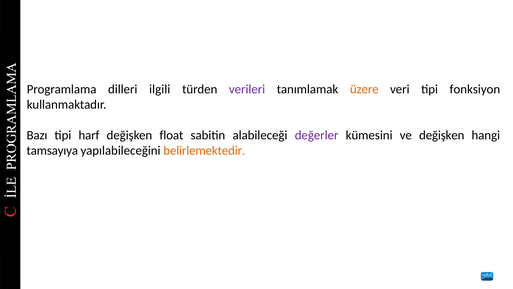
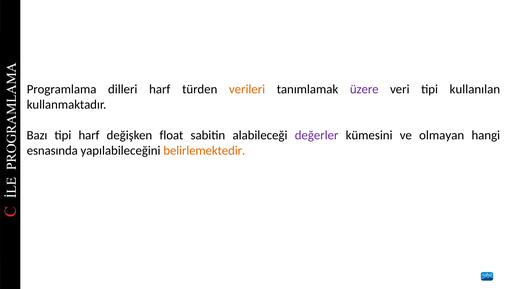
dilleri ilgili: ilgili -> harf
verileri colour: purple -> orange
üzere colour: orange -> purple
fonksiyon: fonksiyon -> kullanılan
ve değişken: değişken -> olmayan
tamsayıya: tamsayıya -> esnasında
